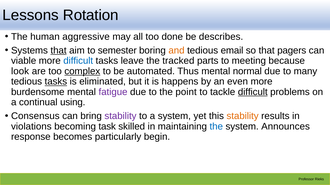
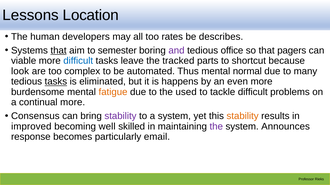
Rotation: Rotation -> Location
aggressive: aggressive -> developers
done: done -> rates
and colour: orange -> purple
email: email -> office
meeting: meeting -> shortcut
complex underline: present -> none
fatigue colour: purple -> orange
point: point -> used
difficult at (253, 92) underline: present -> none
continual using: using -> more
violations: violations -> improved
task: task -> well
the at (216, 127) colour: blue -> purple
begin: begin -> email
